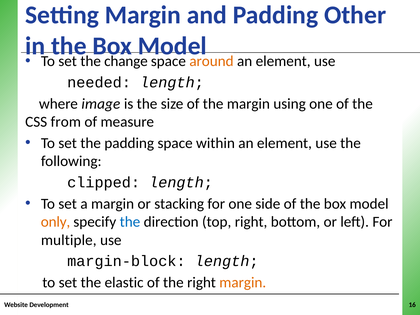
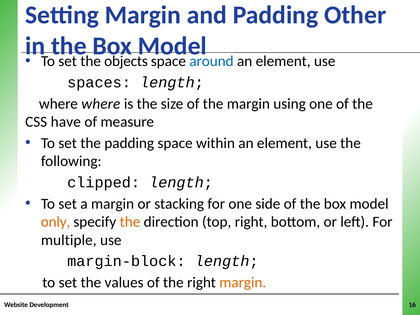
change: change -> objects
around colour: orange -> blue
needed: needed -> spaces
where image: image -> where
from: from -> have
the at (130, 222) colour: blue -> orange
elastic: elastic -> values
